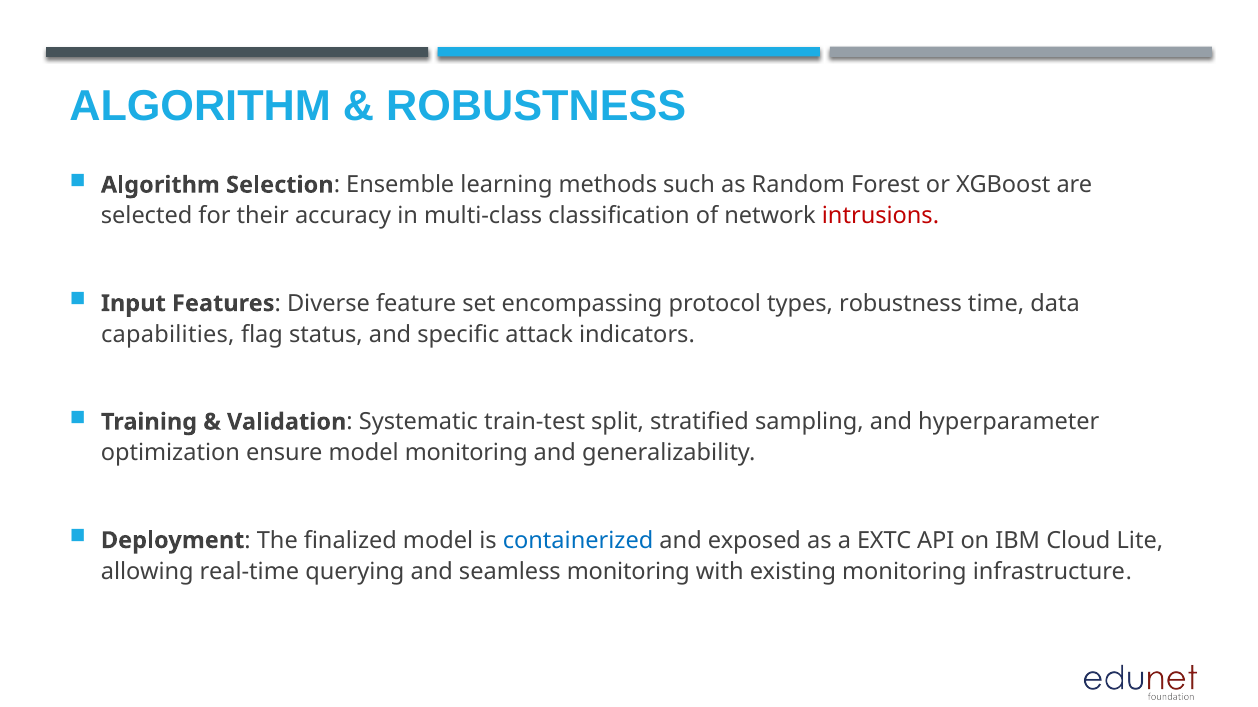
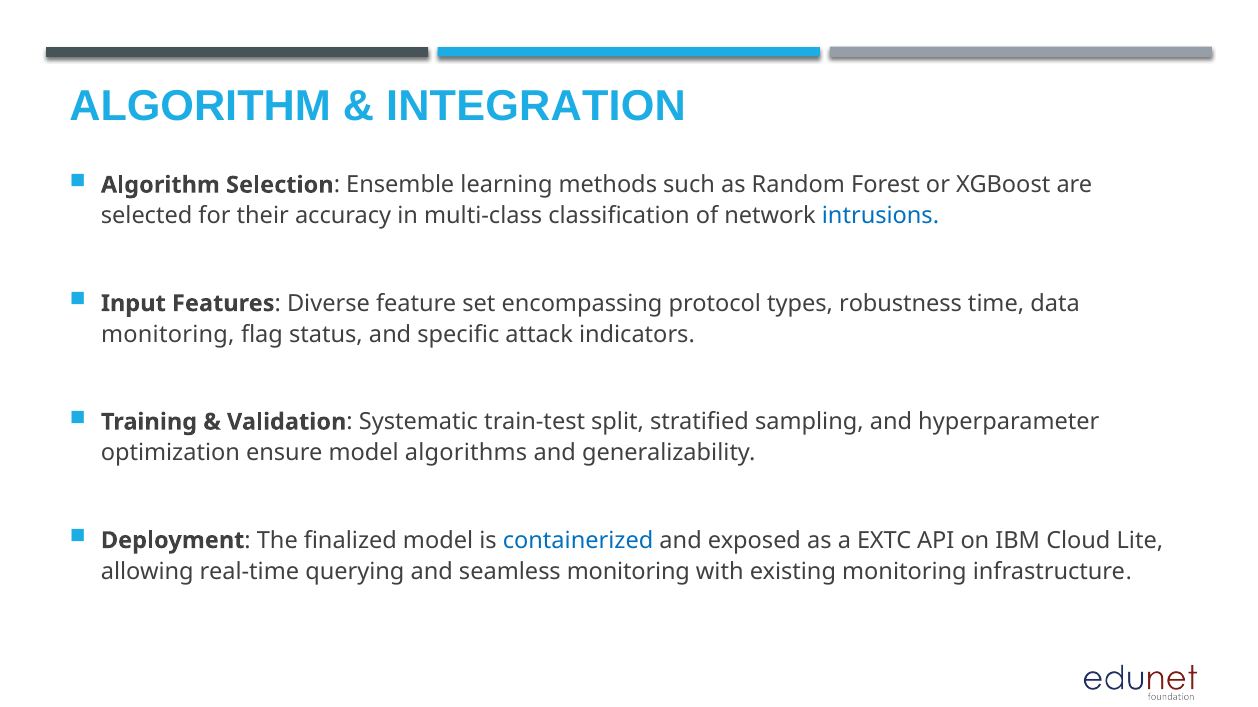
ROBUSTNESS at (536, 106): ROBUSTNESS -> INTEGRATION
intrusions colour: red -> blue
capabilities at (168, 335): capabilities -> monitoring
model monitoring: monitoring -> algorithms
